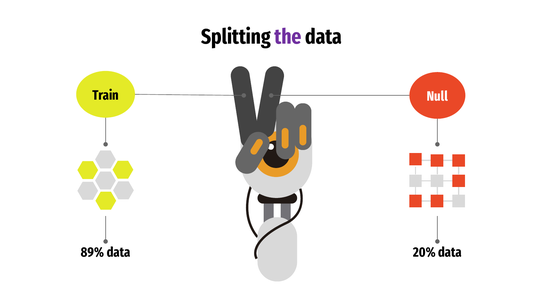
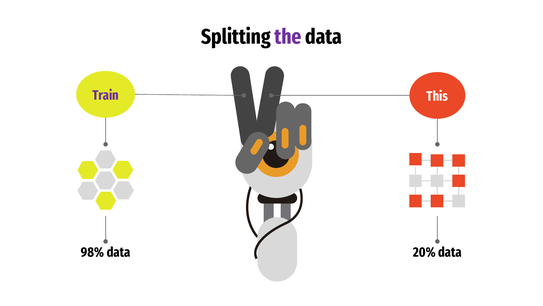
Train colour: black -> purple
Null: Null -> This
89%: 89% -> 98%
